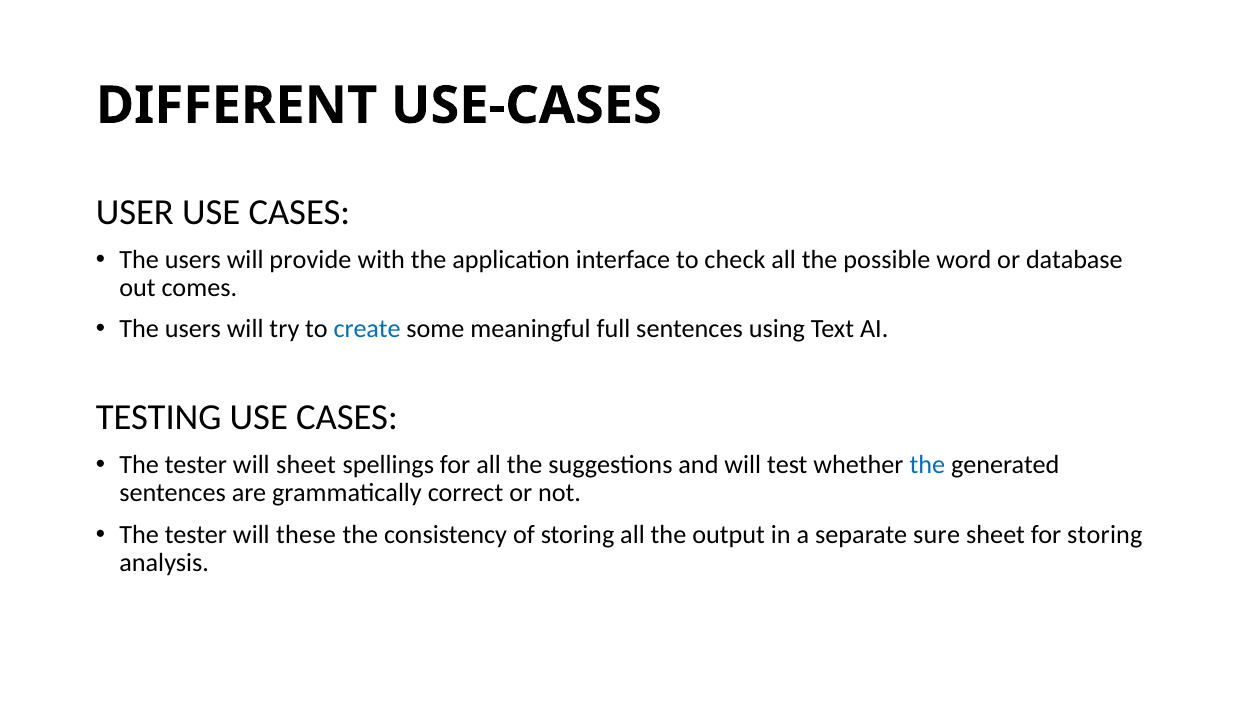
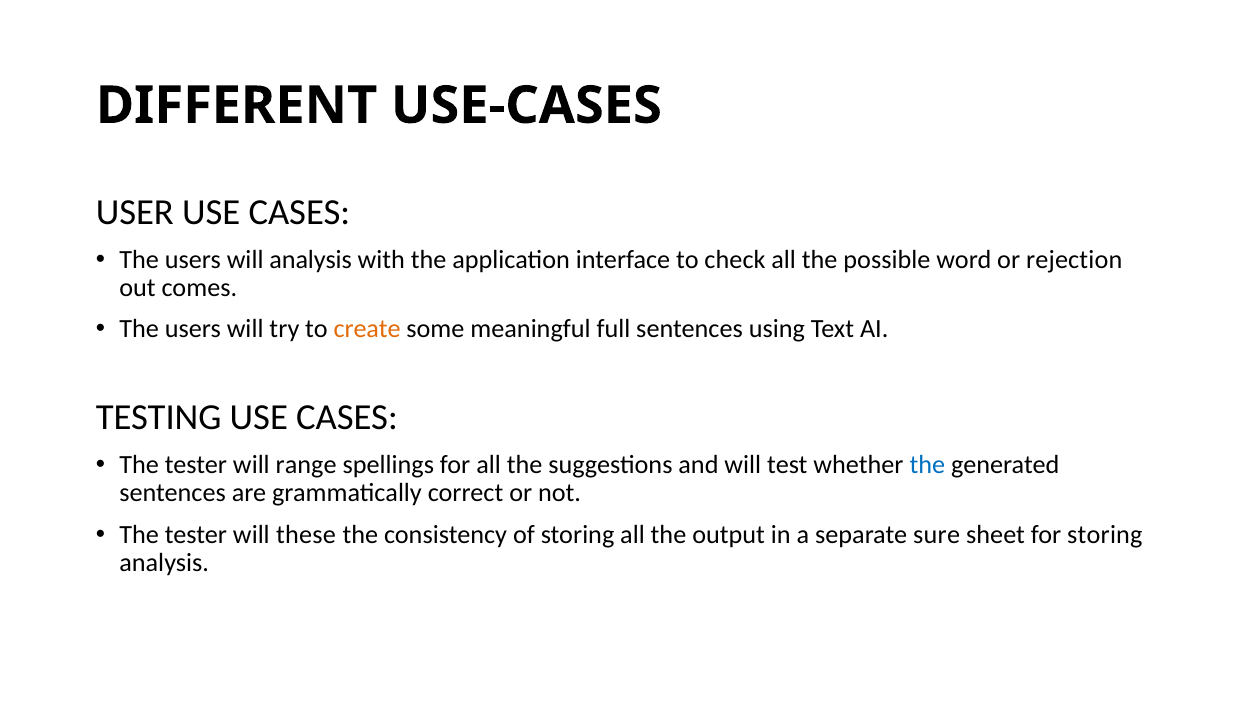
will provide: provide -> analysis
database: database -> rejection
create colour: blue -> orange
will sheet: sheet -> range
